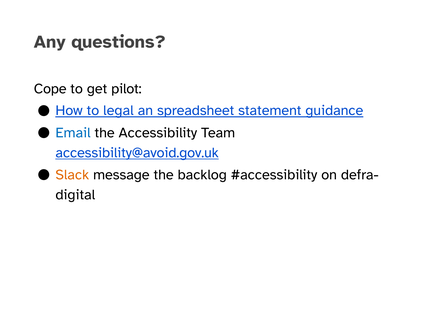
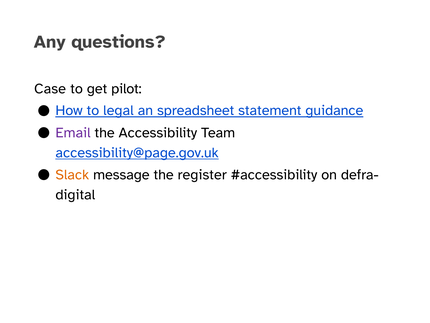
Cope: Cope -> Case
Email colour: blue -> purple
accessibility@avoid.gov.uk: accessibility@avoid.gov.uk -> accessibility@page.gov.uk
backlog: backlog -> register
